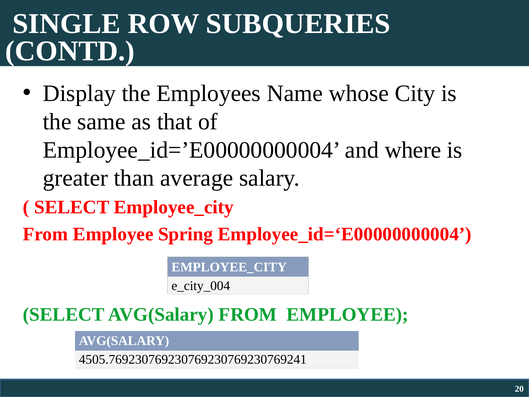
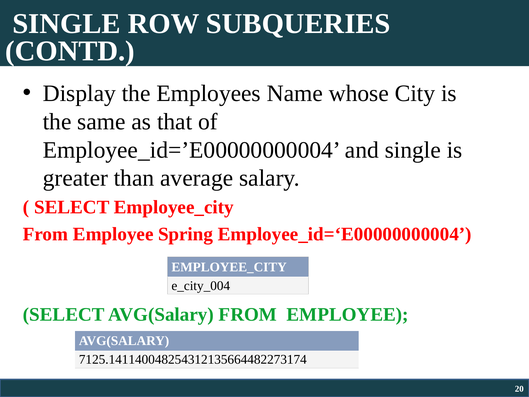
and where: where -> single
4505.769230769230769230769230769241: 4505.769230769230769230769230769241 -> 7125.141140048254312135664482273174
